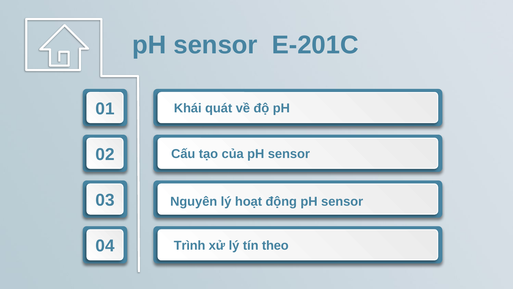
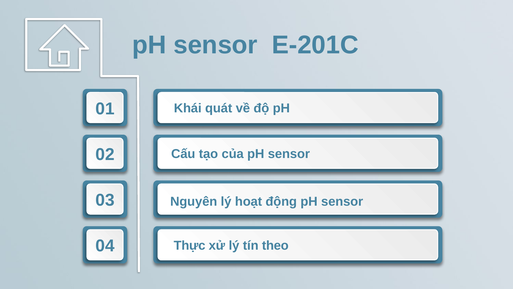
Trình: Trình -> Thực
